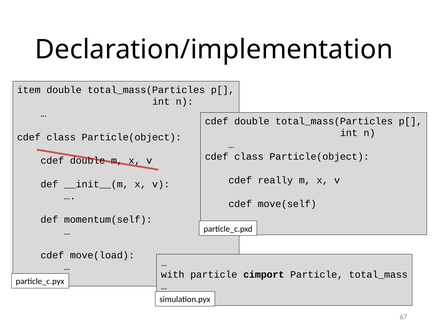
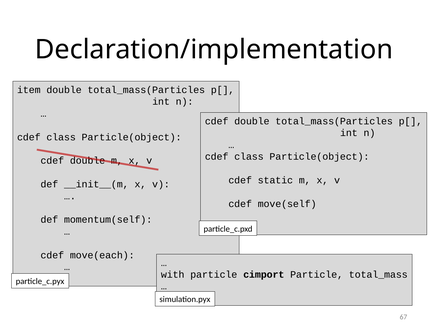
really: really -> static
move(load: move(load -> move(each
